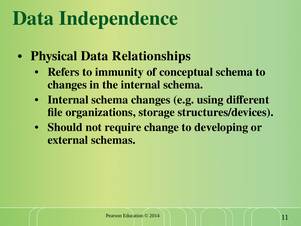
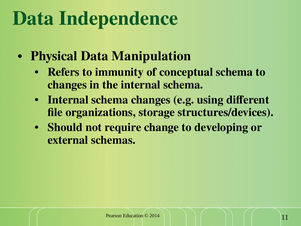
Relationships: Relationships -> Manipulation
